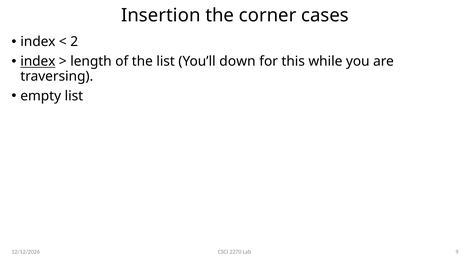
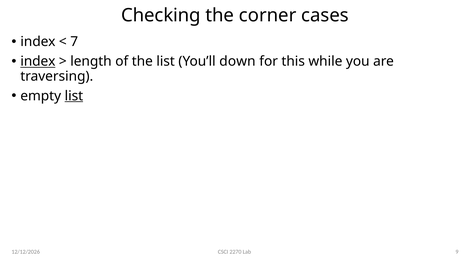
Insertion: Insertion -> Checking
2: 2 -> 7
list at (74, 96) underline: none -> present
